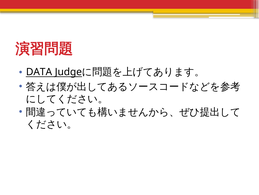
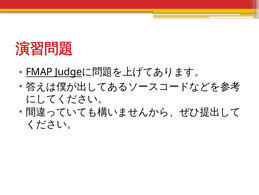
DATA: DATA -> FMAP
